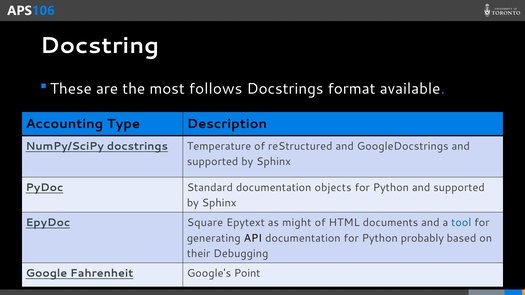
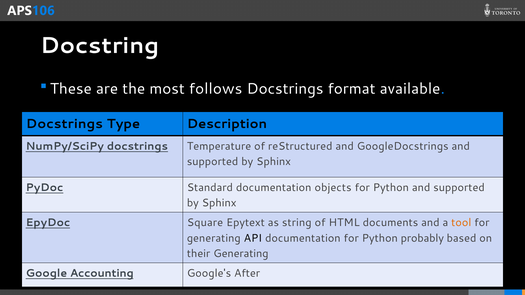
Accounting at (64, 124): Accounting -> Docstrings
might: might -> string
tool colour: blue -> orange
their Debugging: Debugging -> Generating
Fahrenheit: Fahrenheit -> Accounting
Point: Point -> After
